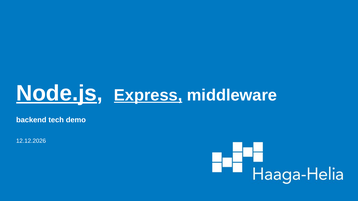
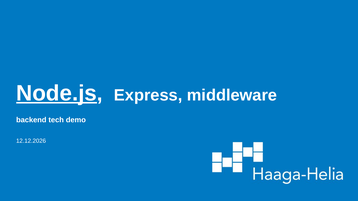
Express underline: present -> none
